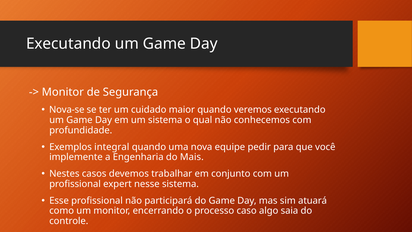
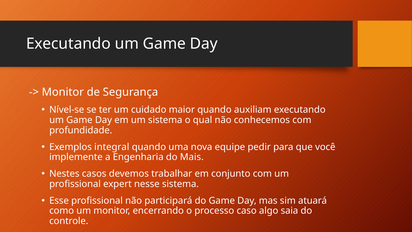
Nova-se: Nova-se -> Nível-se
veremos: veremos -> auxiliam
